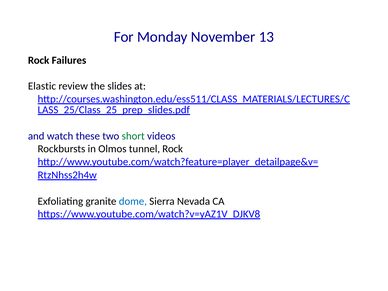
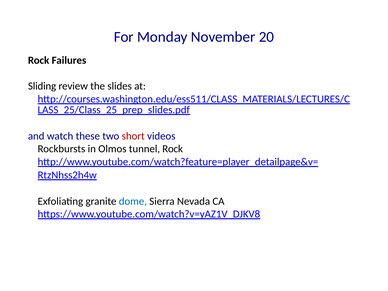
13: 13 -> 20
Elastic: Elastic -> Sliding
short colour: green -> red
